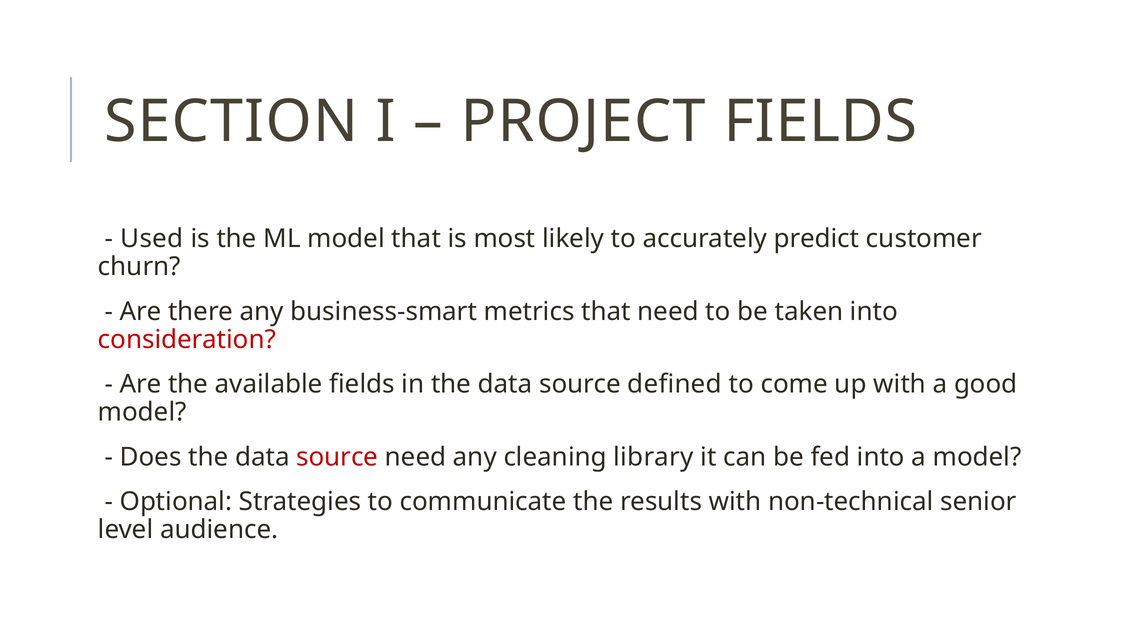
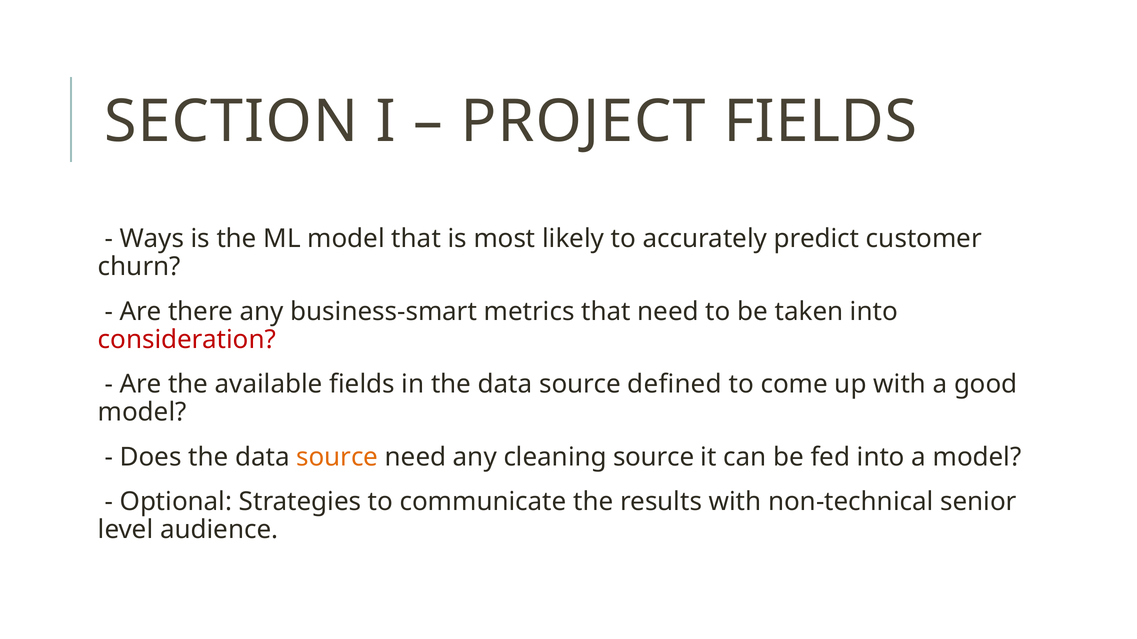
Used: Used -> Ways
source at (337, 457) colour: red -> orange
cleaning library: library -> source
